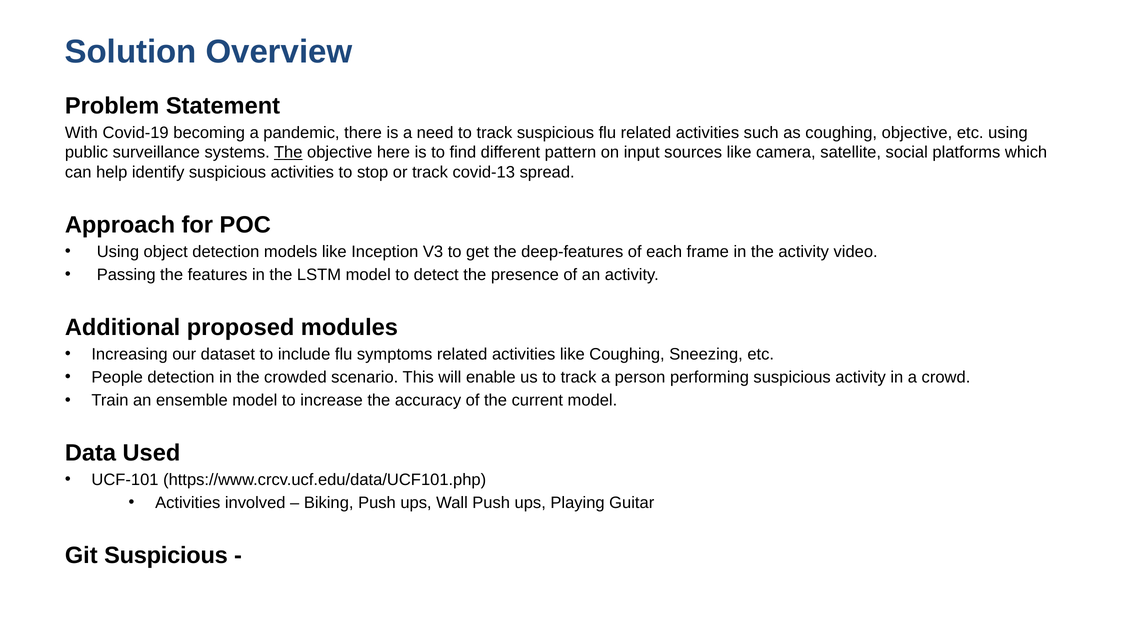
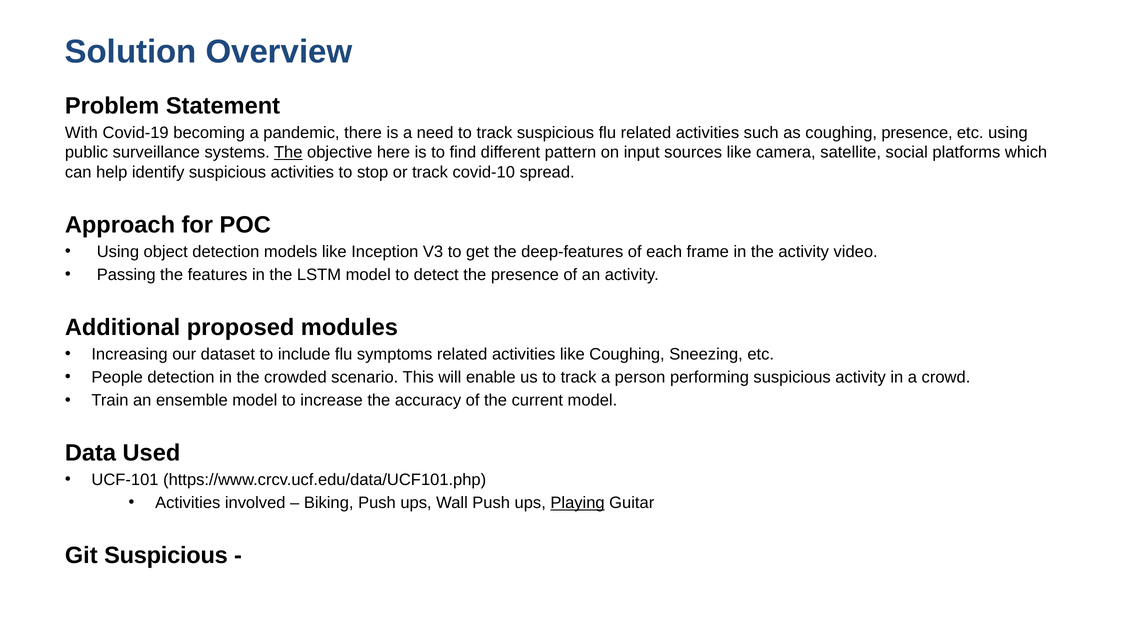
coughing objective: objective -> presence
covid-13: covid-13 -> covid-10
Playing underline: none -> present
